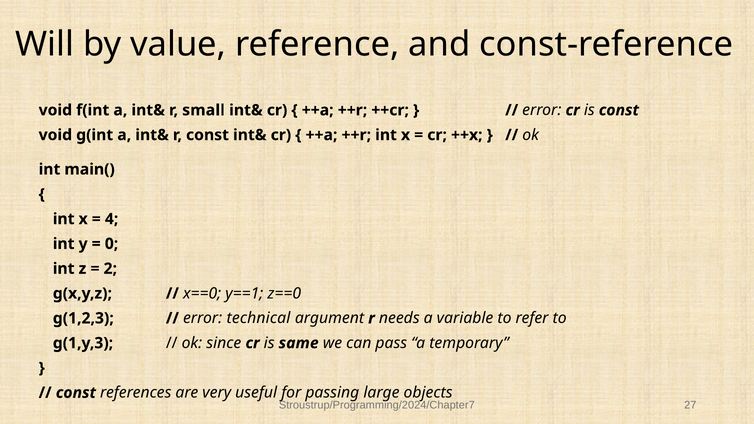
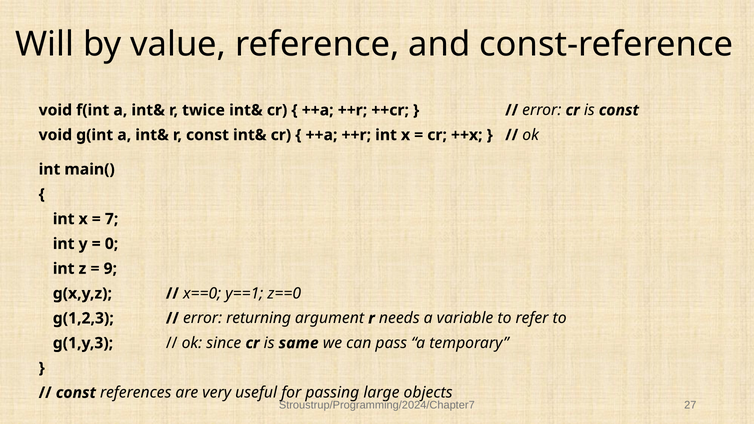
small: small -> twice
4: 4 -> 7
2: 2 -> 9
technical: technical -> returning
